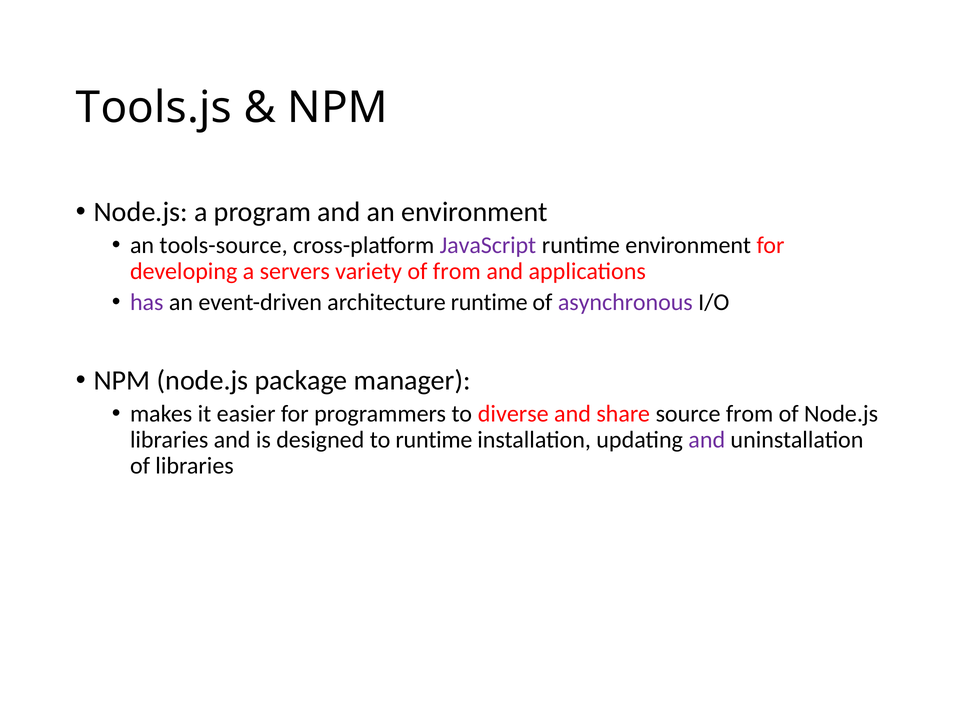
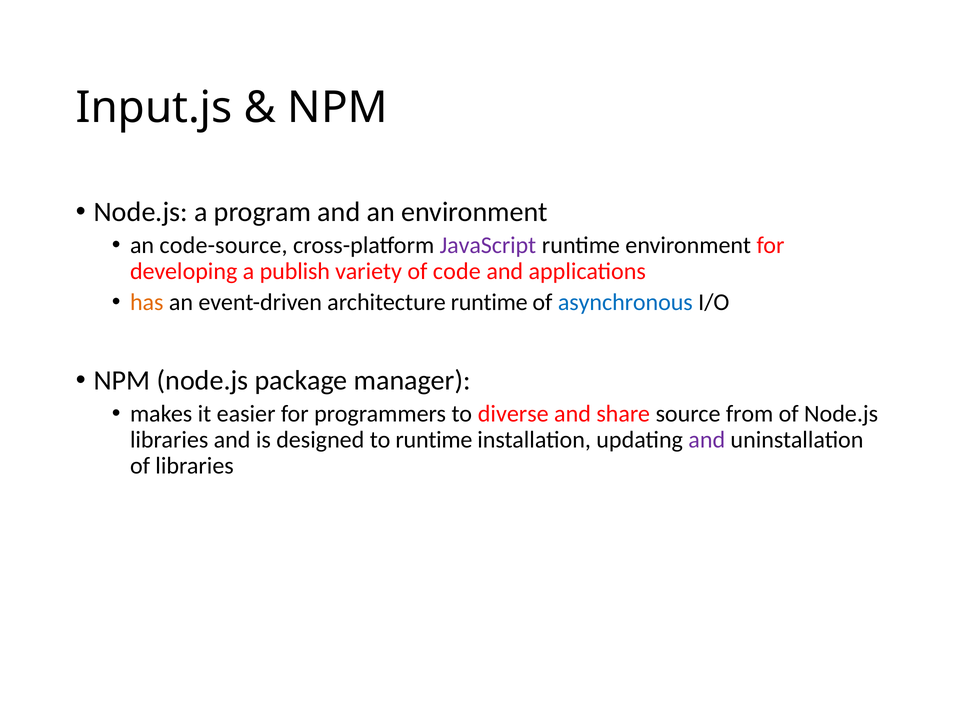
Tools.js: Tools.js -> Input.js
tools-source: tools-source -> code-source
servers: servers -> publish
of from: from -> code
has colour: purple -> orange
asynchronous colour: purple -> blue
